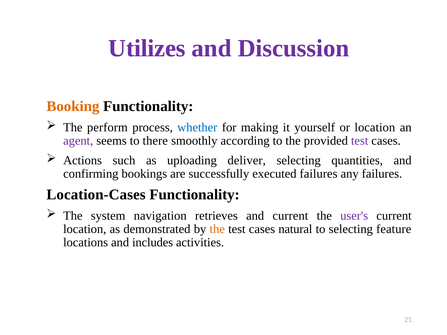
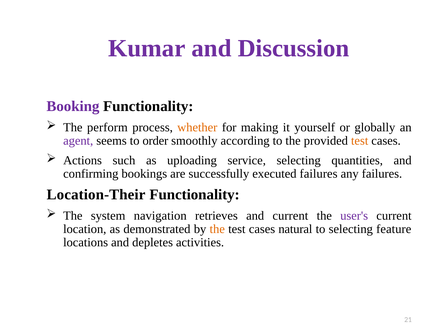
Utilizes: Utilizes -> Kumar
Booking colour: orange -> purple
whether colour: blue -> orange
or location: location -> globally
there: there -> order
test at (360, 141) colour: purple -> orange
deliver: deliver -> service
Location-Cases: Location-Cases -> Location-Their
includes: includes -> depletes
